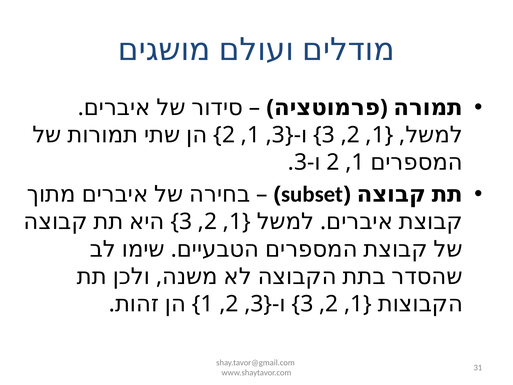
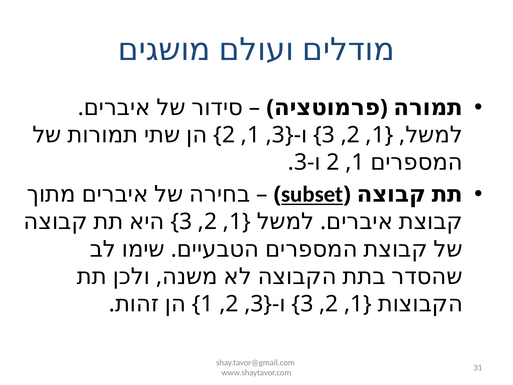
subset underline: none -> present
